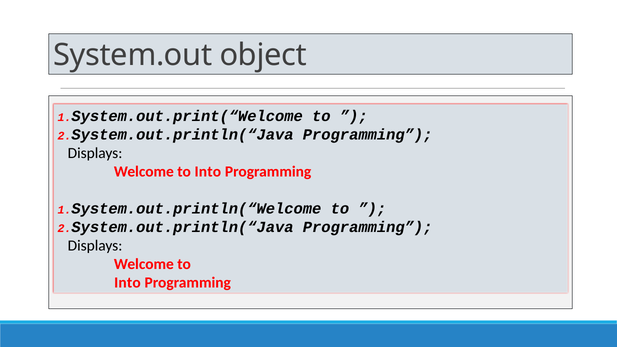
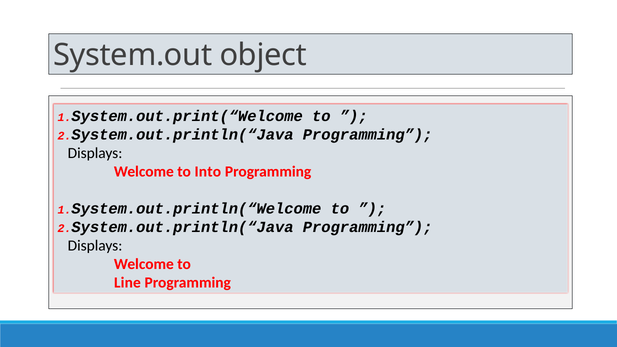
Into at (127, 283): Into -> Line
